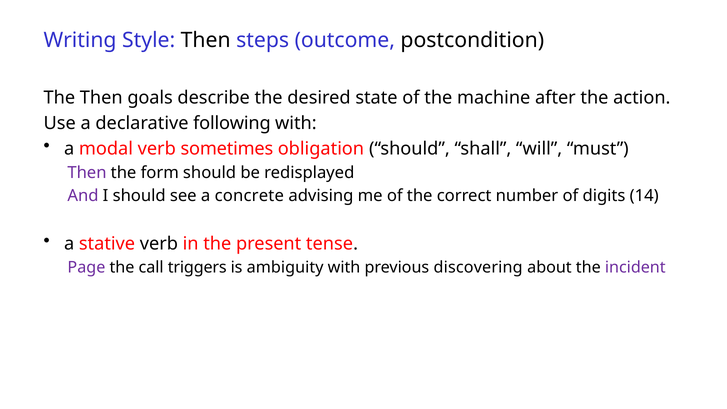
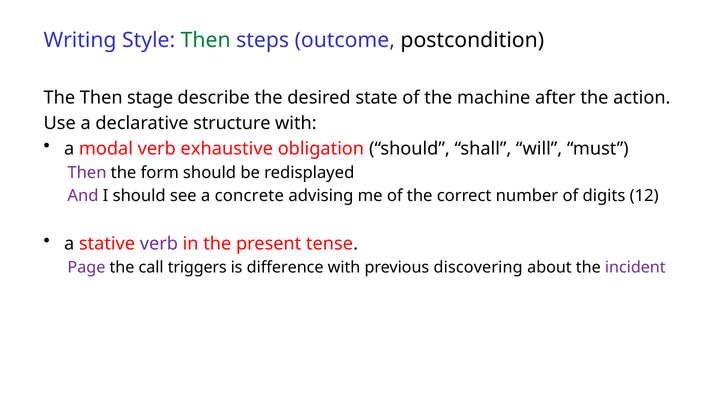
Then at (206, 40) colour: black -> green
goals: goals -> stage
following: following -> structure
sometimes: sometimes -> exhaustive
14: 14 -> 12
verb at (159, 244) colour: black -> purple
ambiguity: ambiguity -> difference
